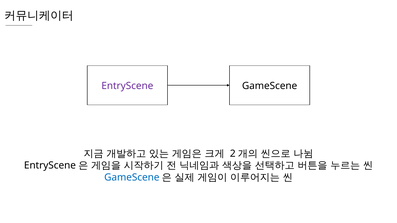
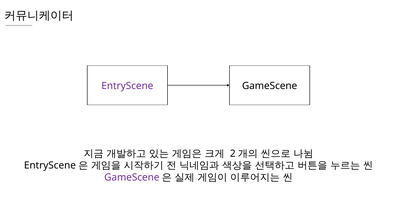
GameScene at (132, 178) colour: blue -> purple
